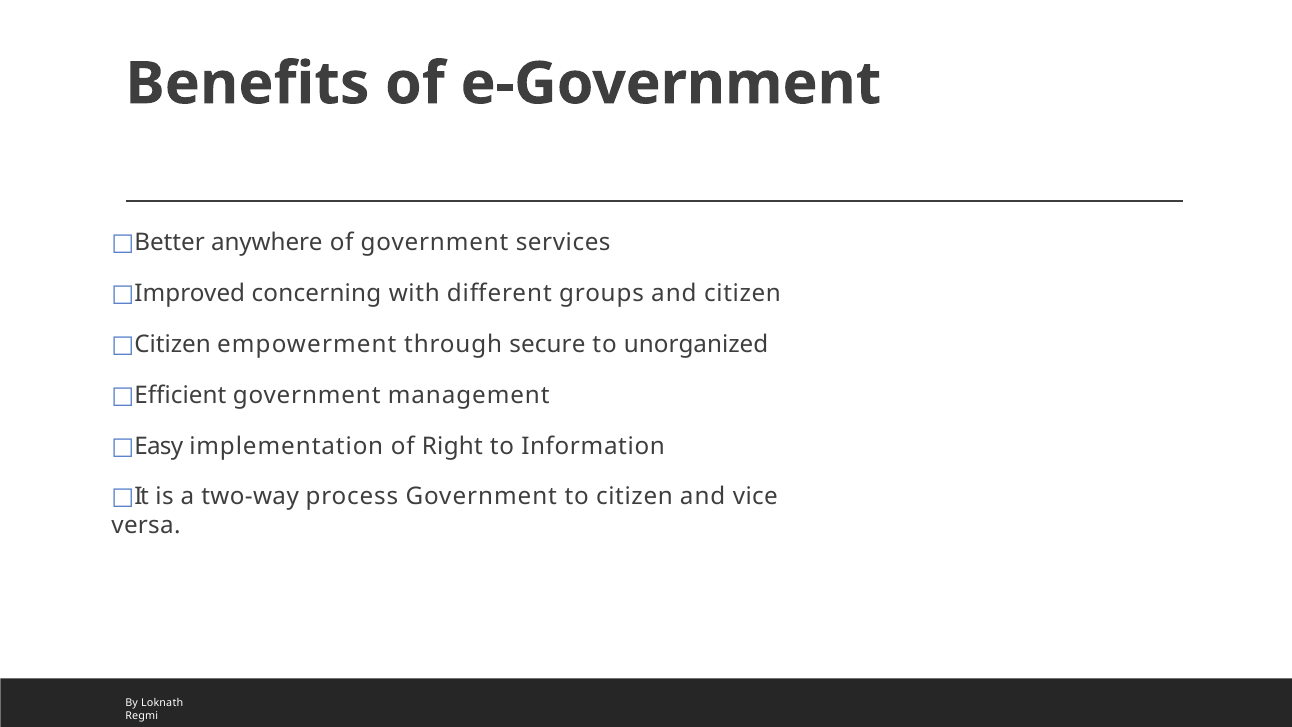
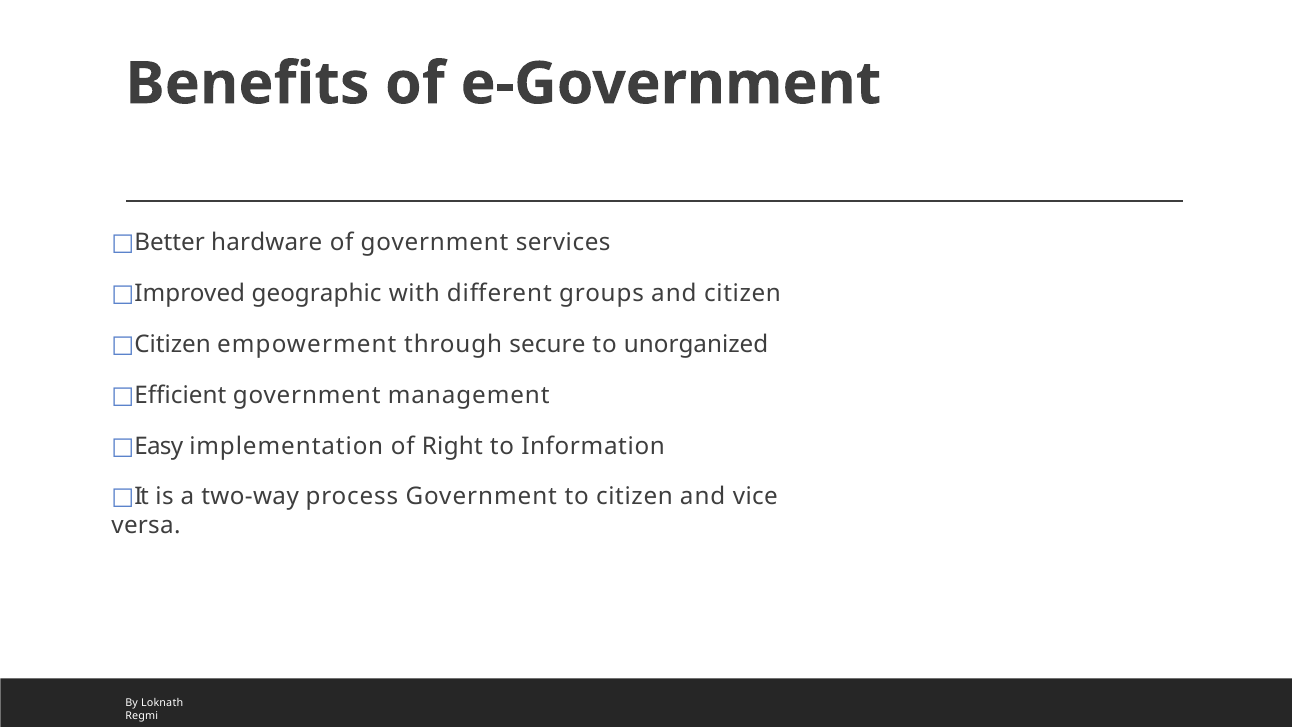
anywhere: anywhere -> hardware
concerning: concerning -> geographic
